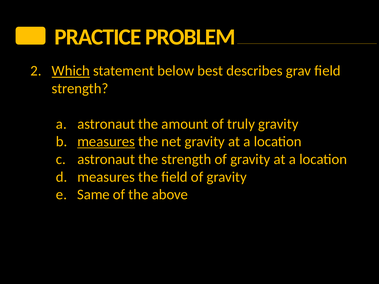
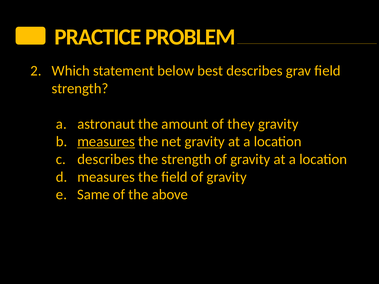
Which underline: present -> none
truly: truly -> they
astronaut at (106, 159): astronaut -> describes
